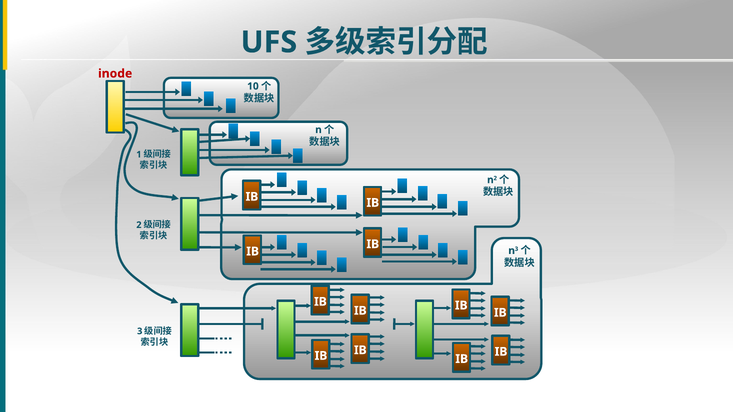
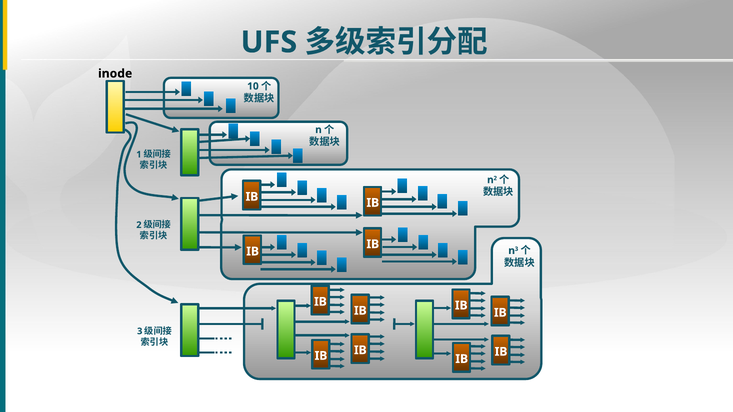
inode colour: red -> black
